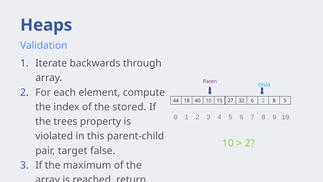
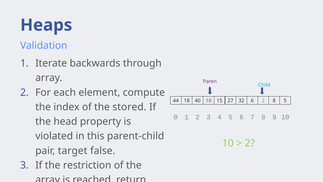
trees: trees -> head
maximum: maximum -> restriction
